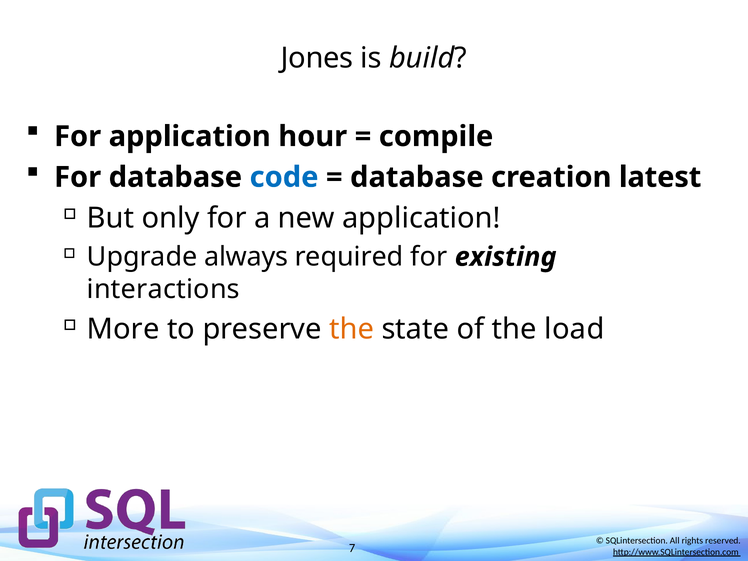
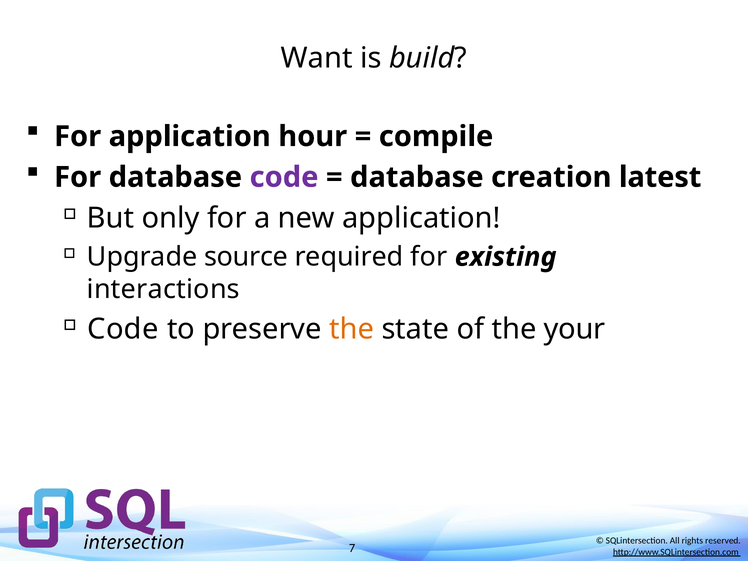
Jones: Jones -> Want
code at (284, 177) colour: blue -> purple
always: always -> source
More at (123, 329): More -> Code
load: load -> your
